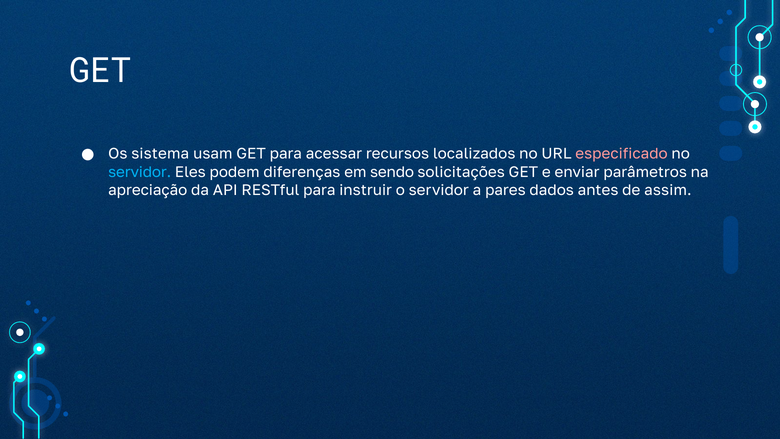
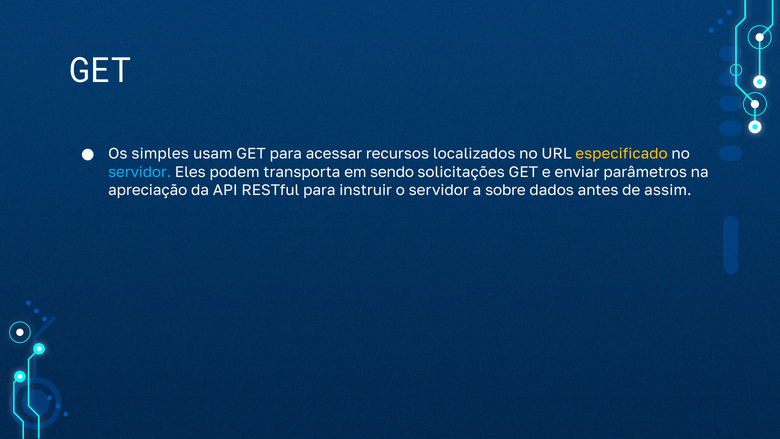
sistema: sistema -> simples
especificado colour: pink -> yellow
diferenças: diferenças -> transporta
pares: pares -> sobre
